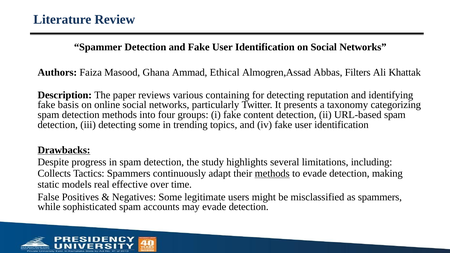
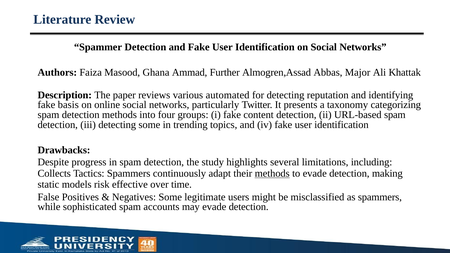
Ethical: Ethical -> Further
Filters: Filters -> Major
containing: containing -> automated
Drawbacks underline: present -> none
real: real -> risk
